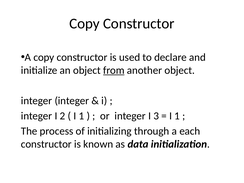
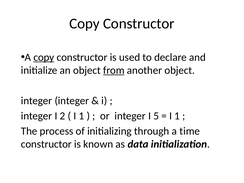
copy at (44, 57) underline: none -> present
3: 3 -> 5
each: each -> time
